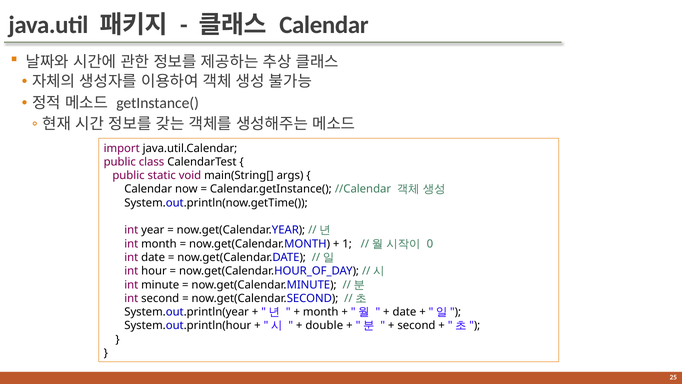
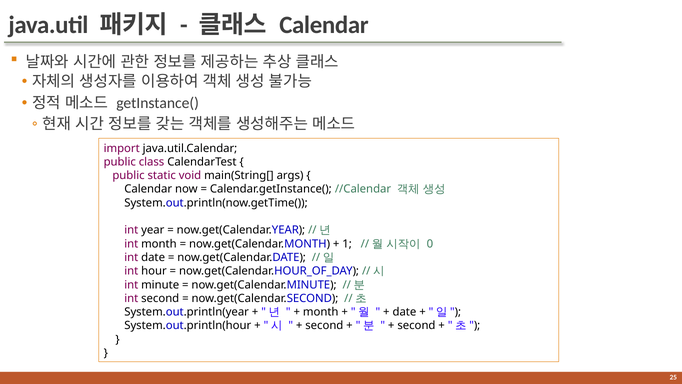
double at (324, 325): double -> second
